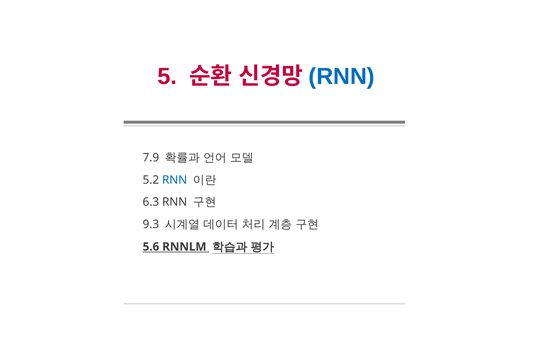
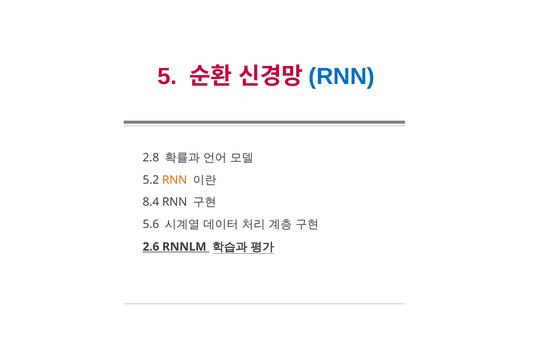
7.9: 7.9 -> 2.8
RNN at (175, 180) colour: blue -> orange
6.3: 6.3 -> 8.4
9.3: 9.3 -> 5.6
5.6: 5.6 -> 2.6
